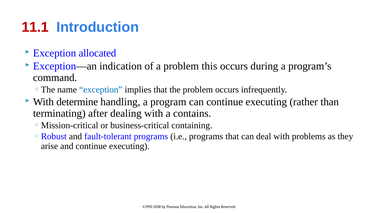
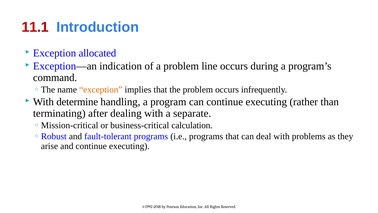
this: this -> line
exception at (101, 90) colour: blue -> orange
contains: contains -> separate
containing: containing -> calculation
